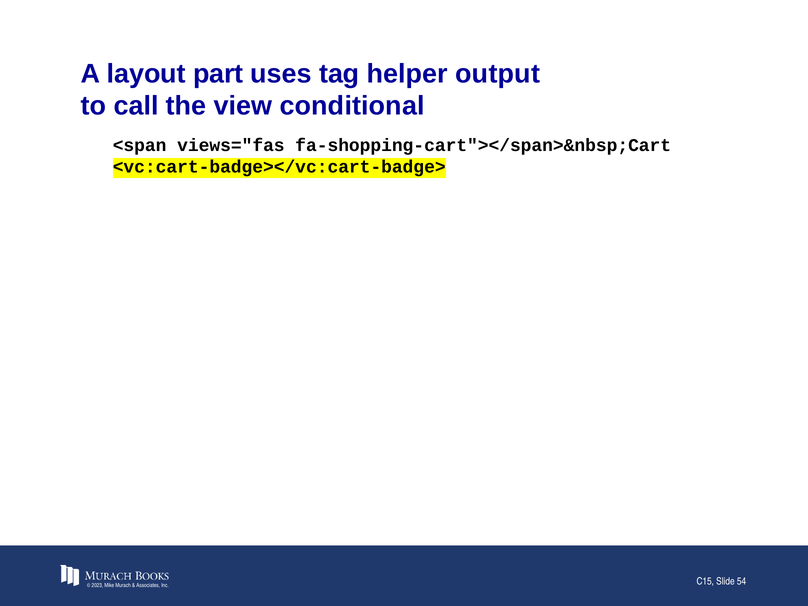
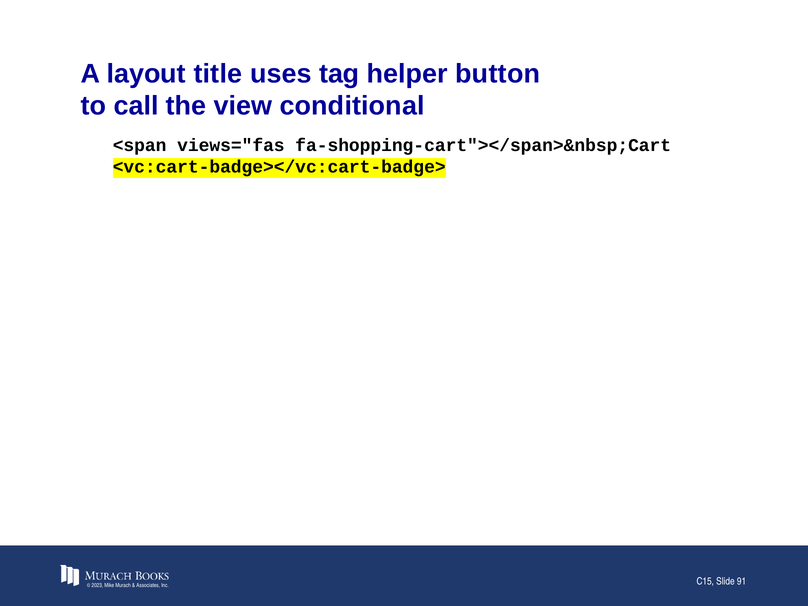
part: part -> title
output: output -> button
54: 54 -> 91
